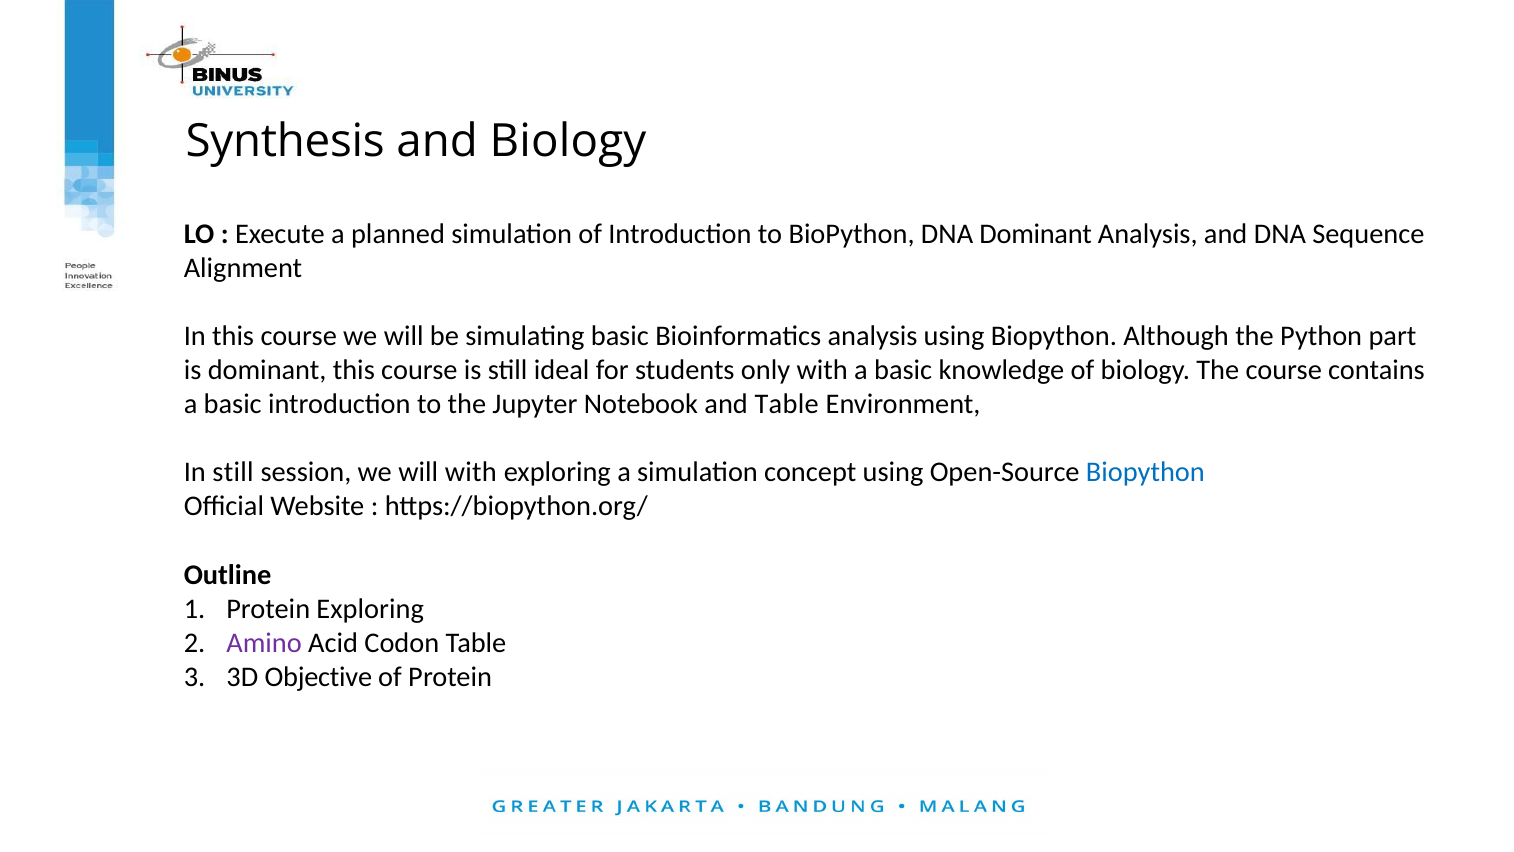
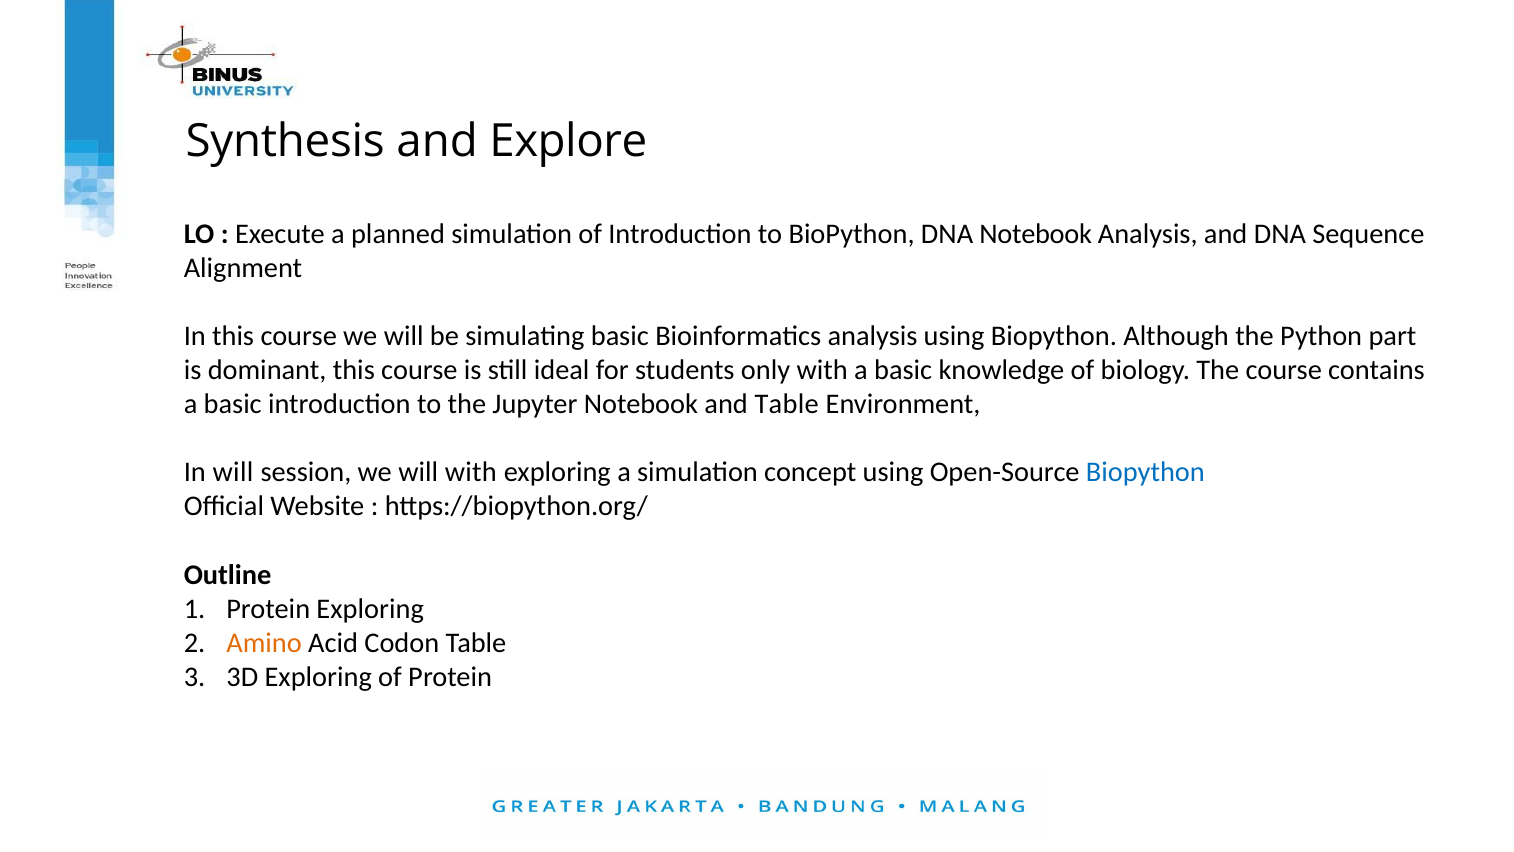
and Biology: Biology -> Explore
DNA Dominant: Dominant -> Notebook
In still: still -> will
Amino colour: purple -> orange
3D Objective: Objective -> Exploring
